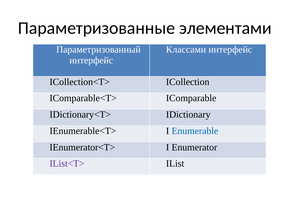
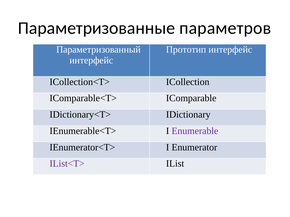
элементами: элементами -> параметров
Классами: Классами -> Прототип
Enumerable colour: blue -> purple
